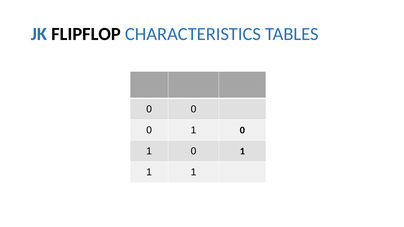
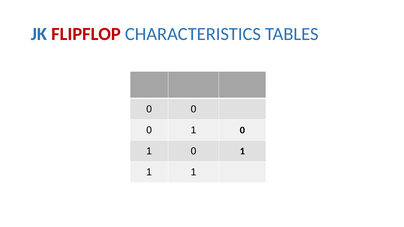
FLIPFLOP colour: black -> red
